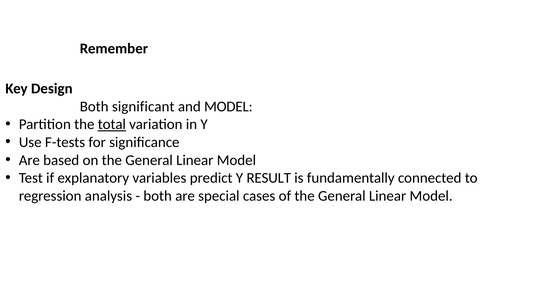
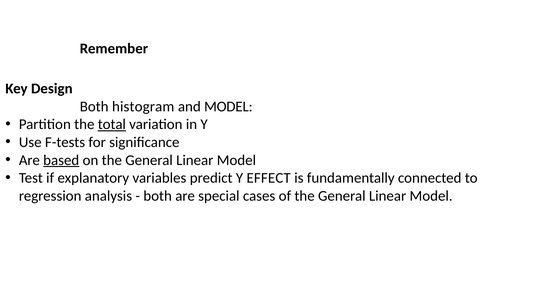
significant: significant -> histogram
based underline: none -> present
RESULT: RESULT -> EFFECT
